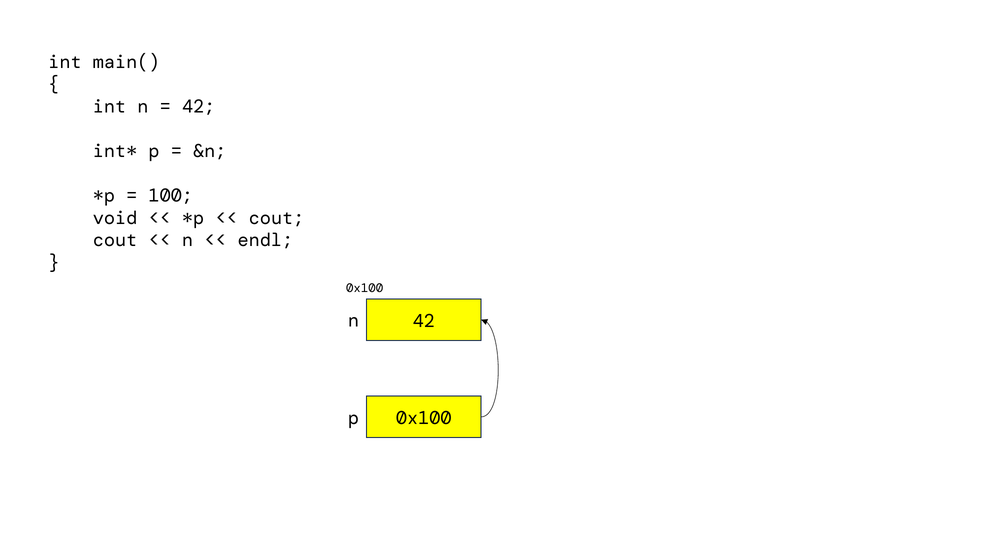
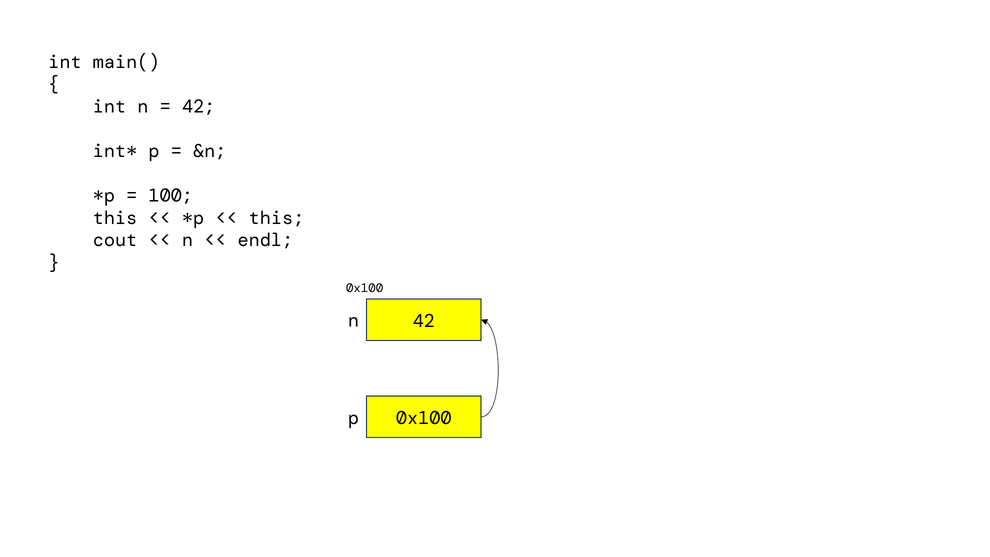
void at (115, 218): void -> this
cout at (277, 218): cout -> this
